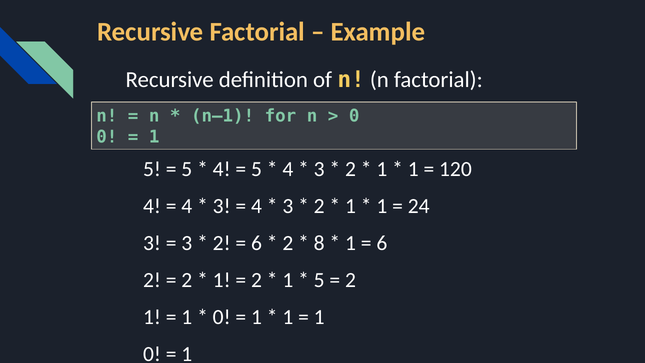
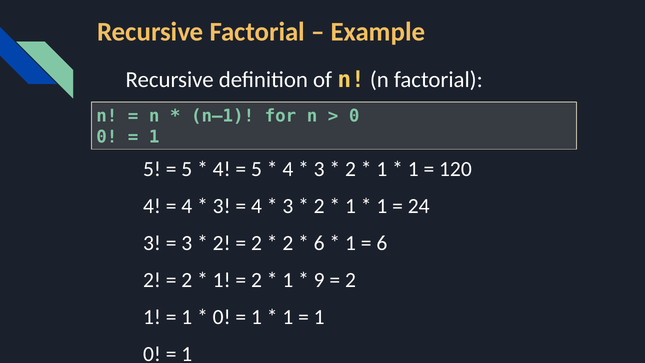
6 at (256, 243): 6 -> 2
8 at (319, 243): 8 -> 6
5 at (319, 280): 5 -> 9
